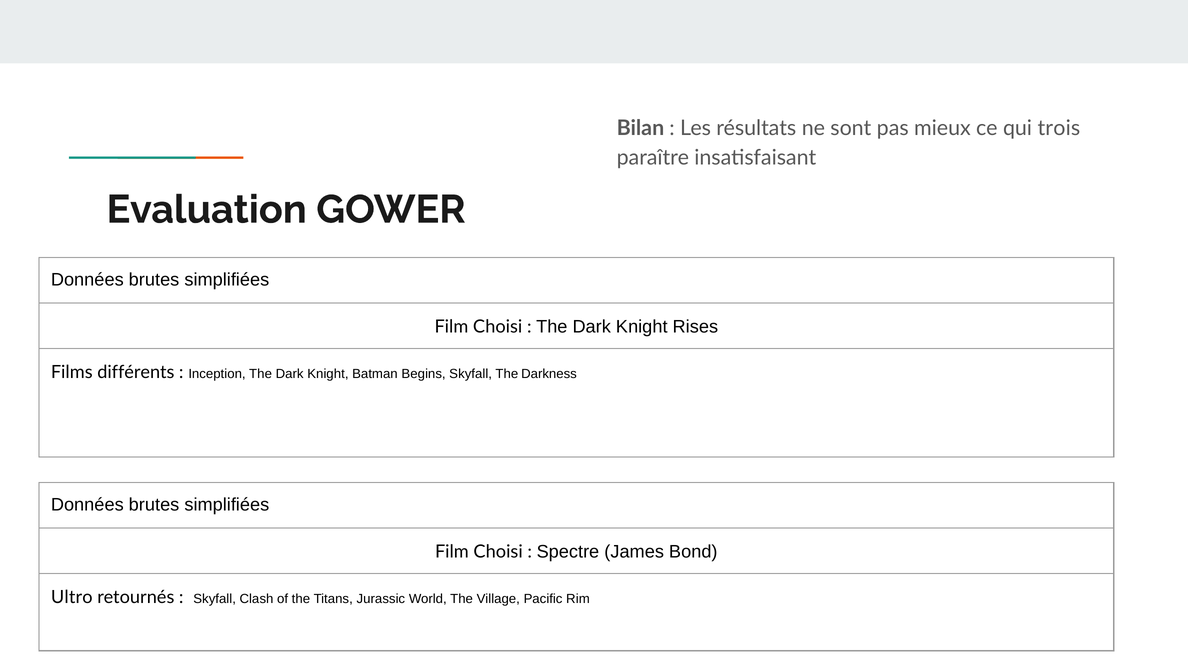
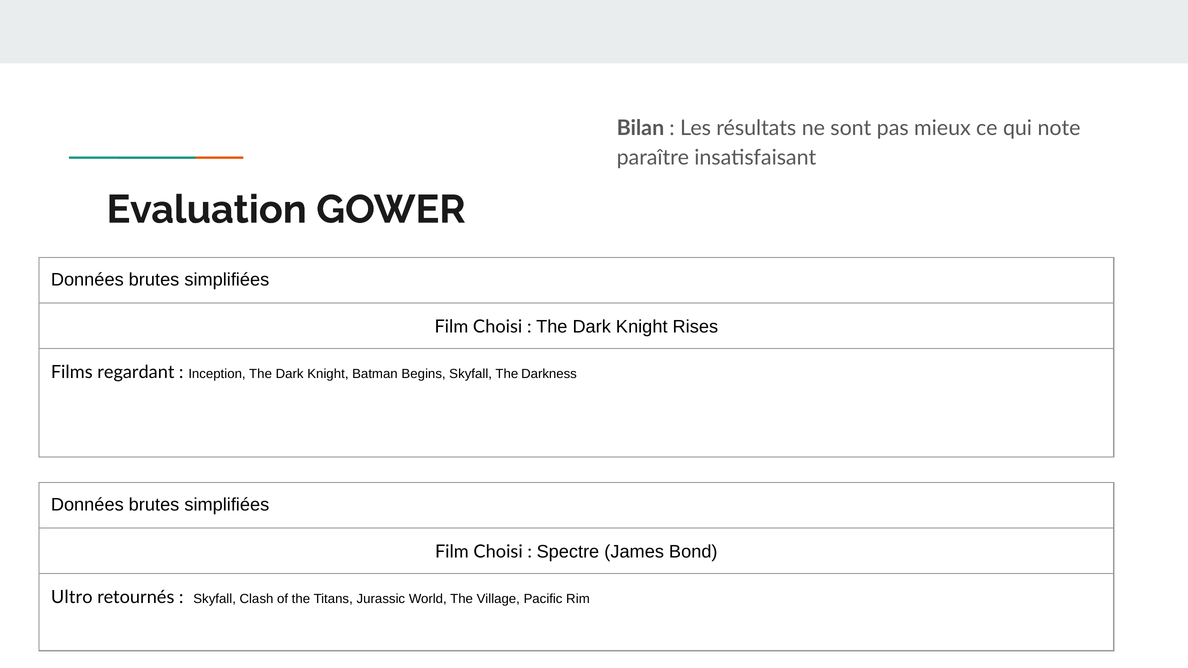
trois: trois -> note
différents: différents -> regardant
